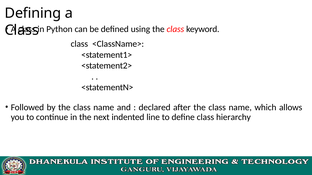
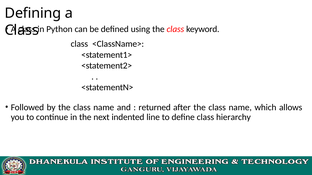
declared: declared -> returned
